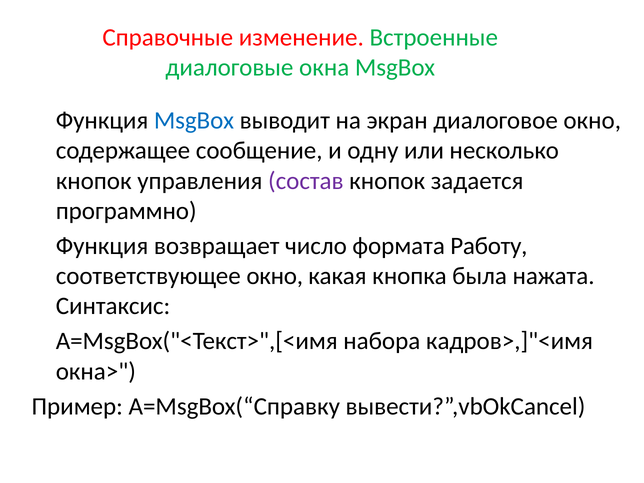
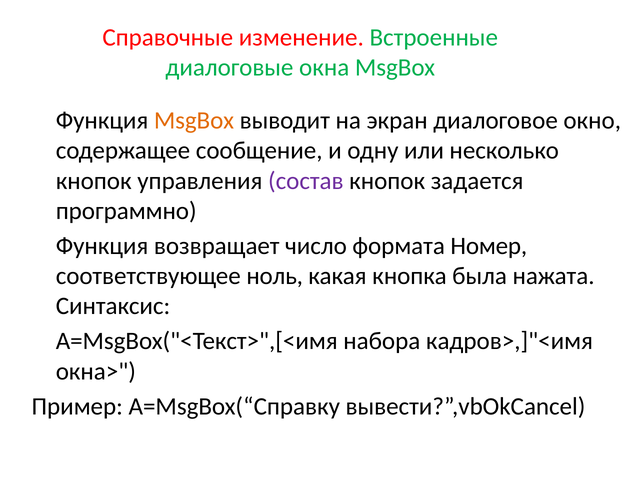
MsgBox at (194, 121) colour: blue -> orange
Работу: Работу -> Номер
соответствующее окно: окно -> ноль
